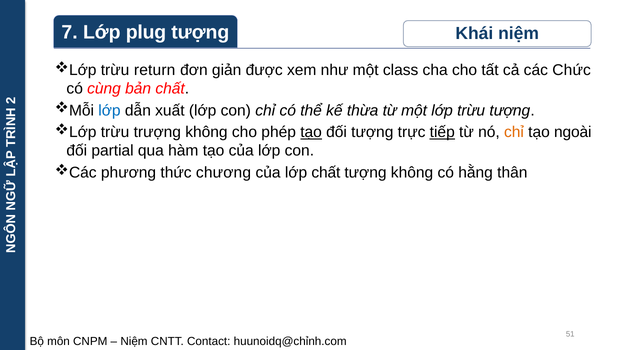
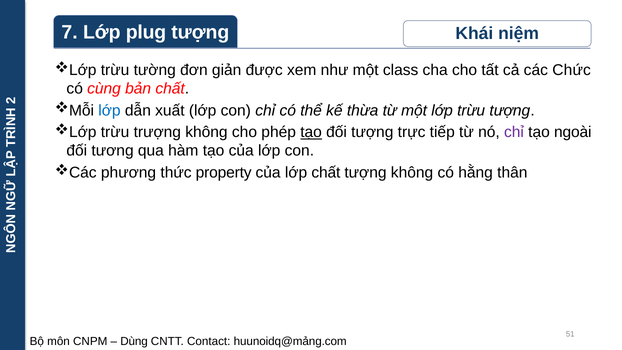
return: return -> tường
tiếp underline: present -> none
chỉ at (514, 132) colour: orange -> purple
partial: partial -> tương
chương: chương -> property
Niệm at (134, 341): Niệm -> Dùng
huunoidq@chỉnh.com: huunoidq@chỉnh.com -> huunoidq@mảng.com
